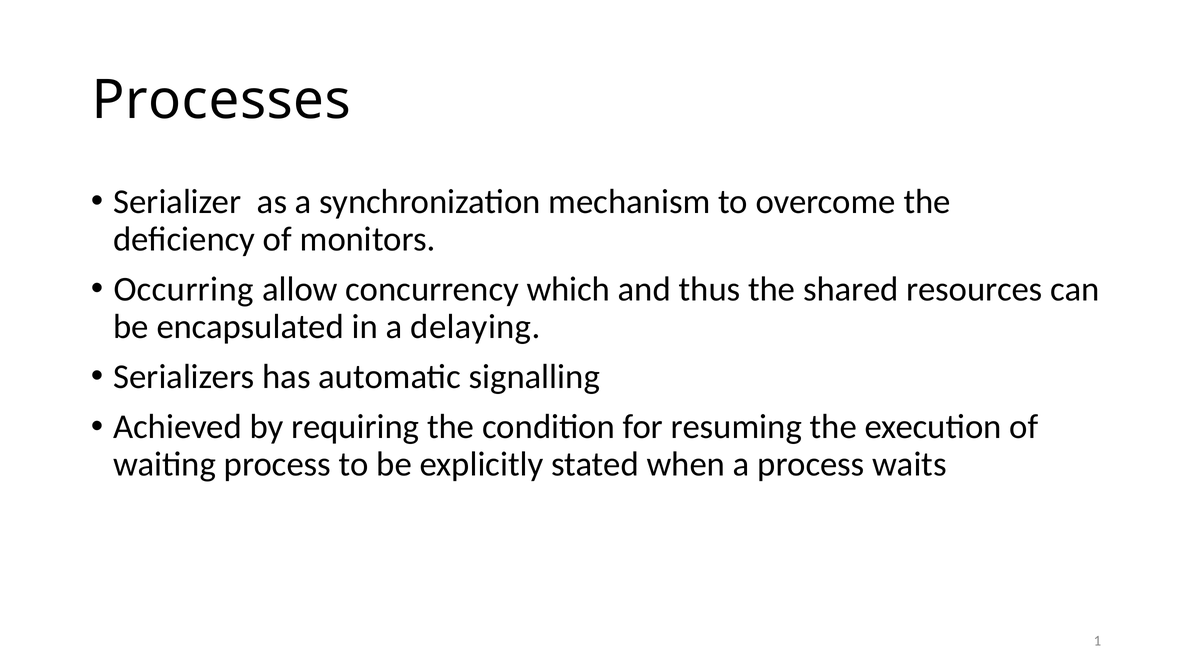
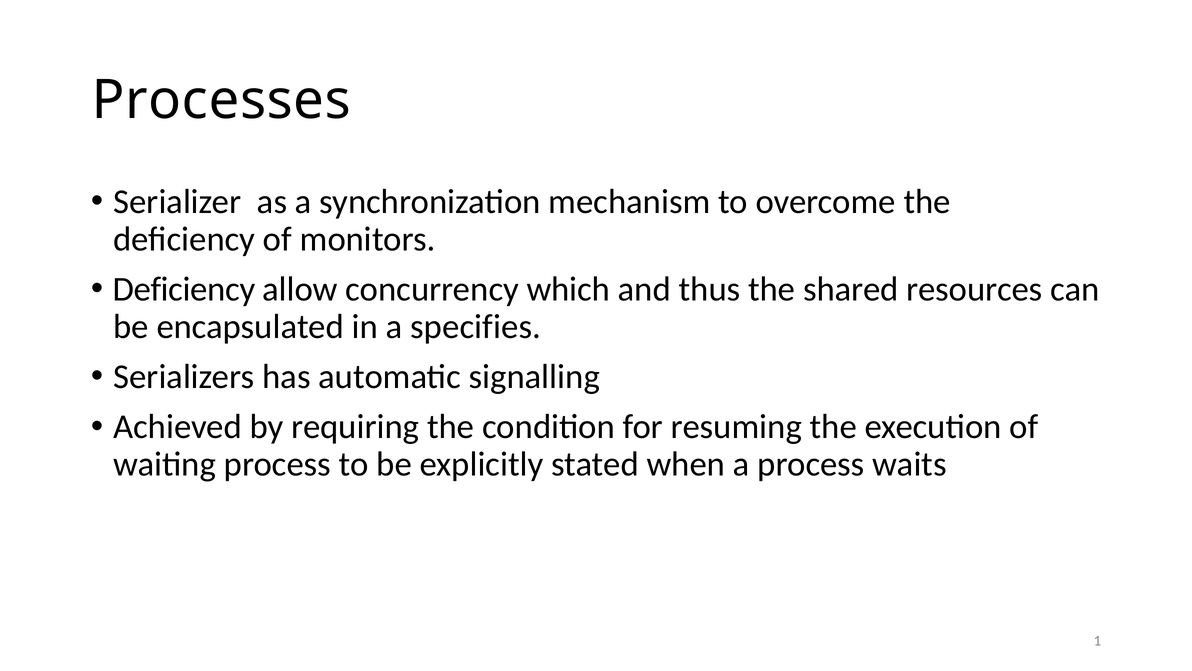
Occurring at (184, 289): Occurring -> Deficiency
delaying: delaying -> specifies
